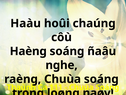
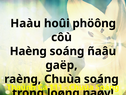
chaúng: chaúng -> phöông
nghe: nghe -> gaëp
